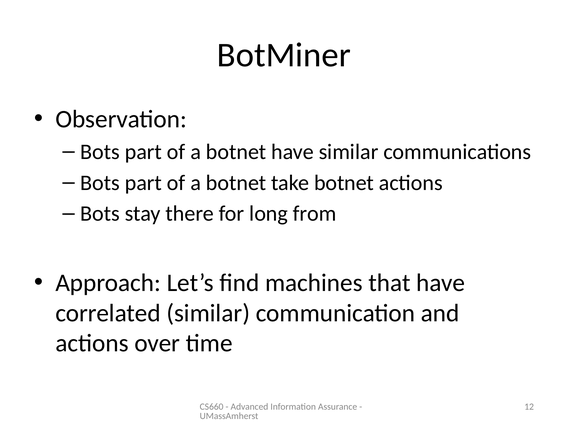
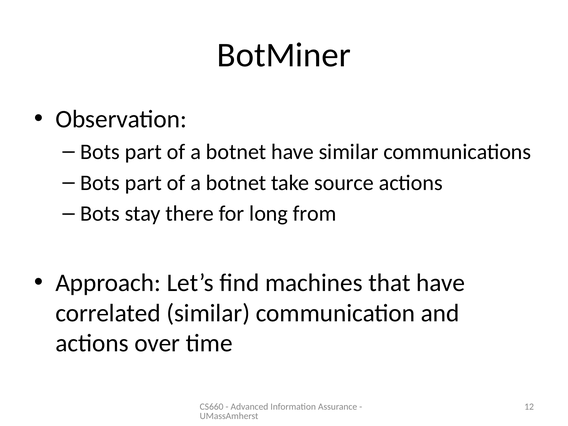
take botnet: botnet -> source
